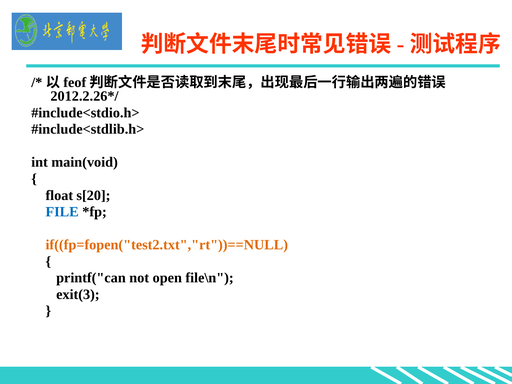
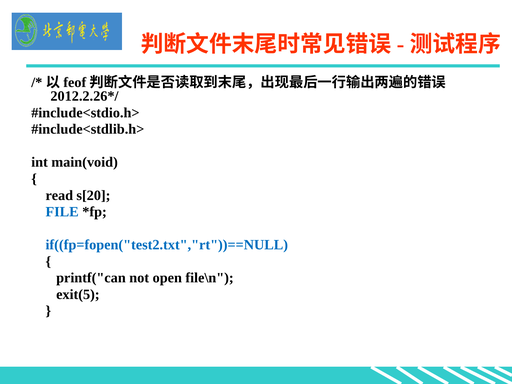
float: float -> read
if((fp=fopen("test2.txt","rt"))==NULL colour: orange -> blue
exit(3: exit(3 -> exit(5
